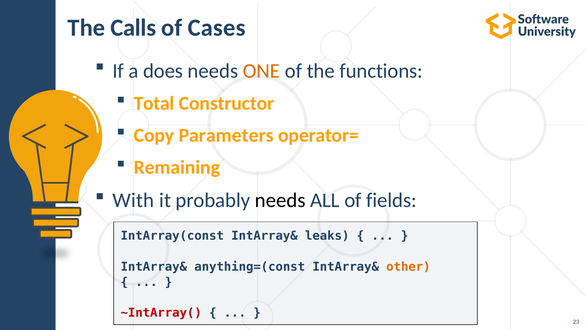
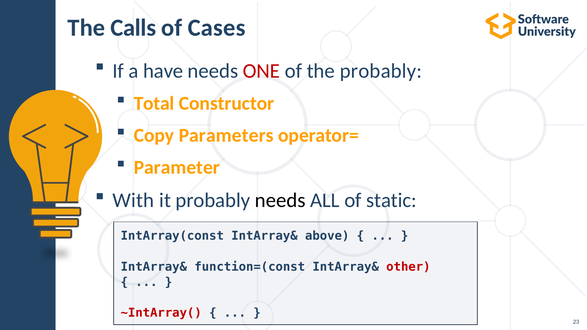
does: does -> have
ONE colour: orange -> red
the functions: functions -> probably
Remaining: Remaining -> Parameter
fields: fields -> static
leaks: leaks -> above
anything=(const: anything=(const -> function=(const
other colour: orange -> red
